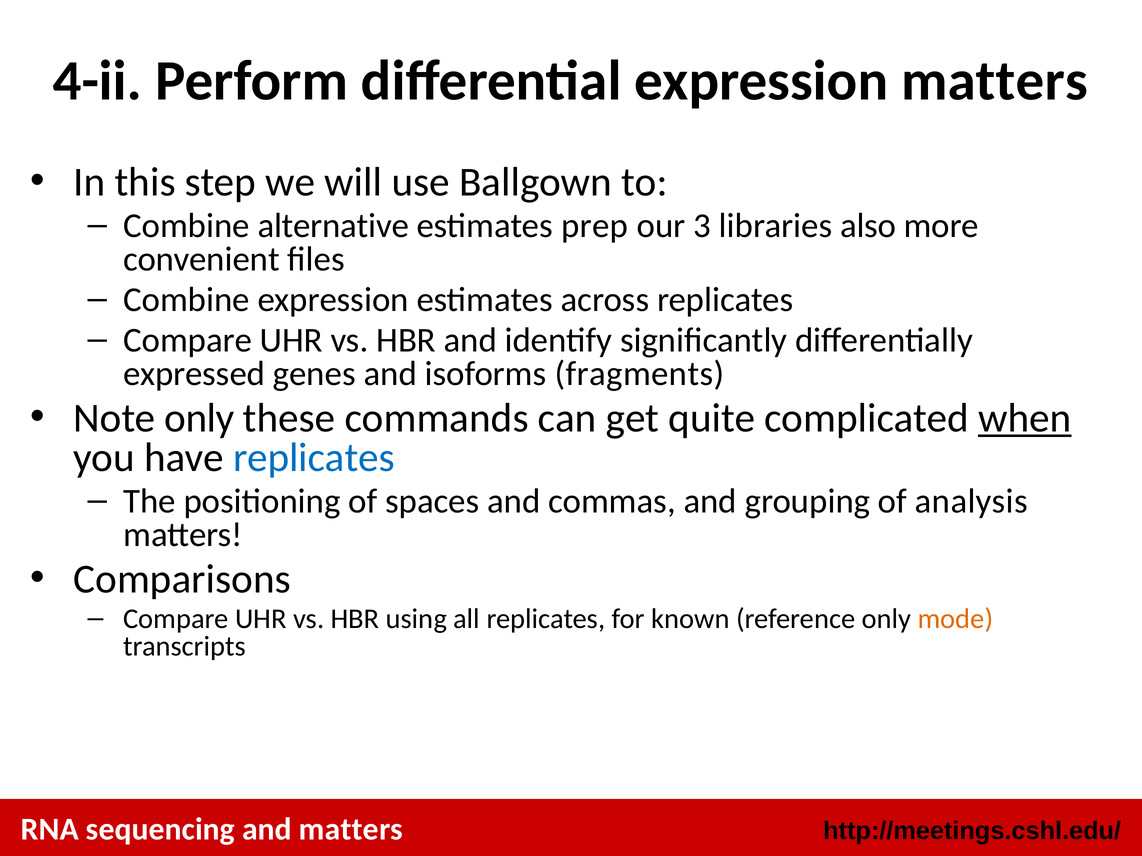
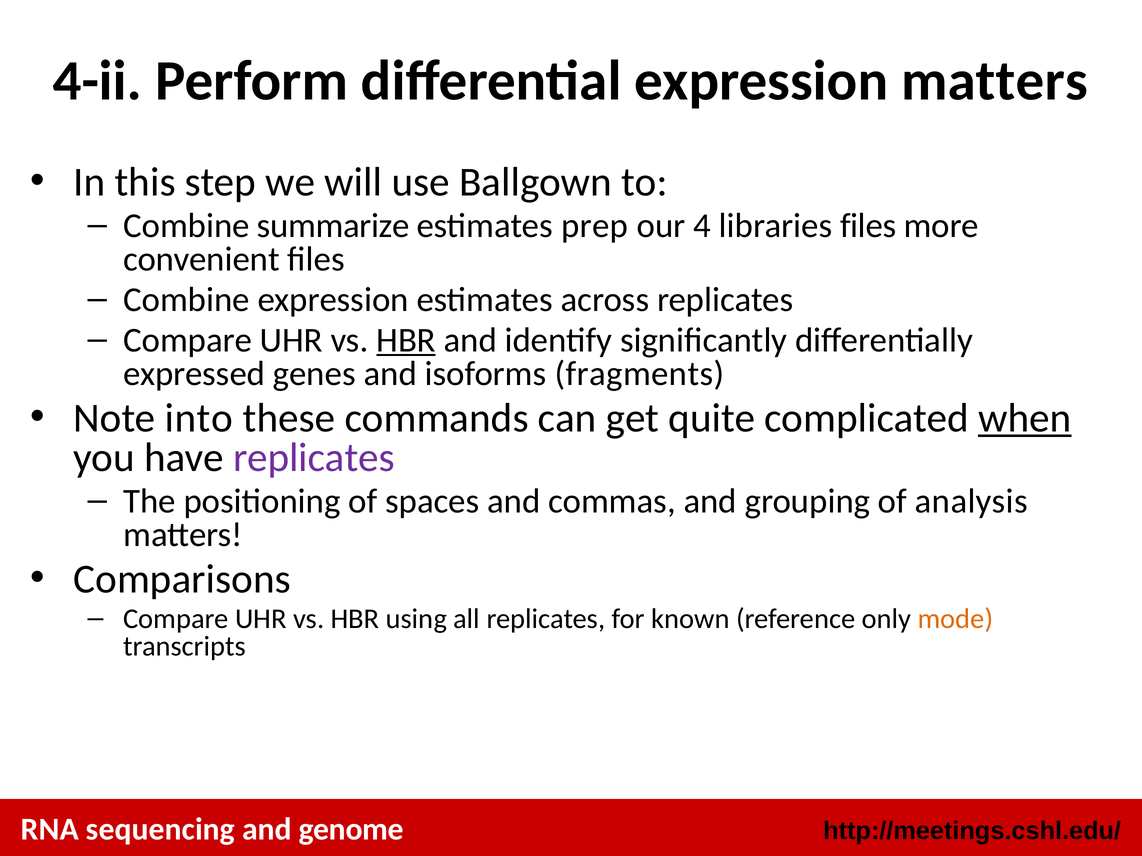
alternative: alternative -> summarize
3: 3 -> 4
libraries also: also -> files
HBR at (406, 340) underline: none -> present
Note only: only -> into
replicates at (314, 458) colour: blue -> purple
and matters: matters -> genome
